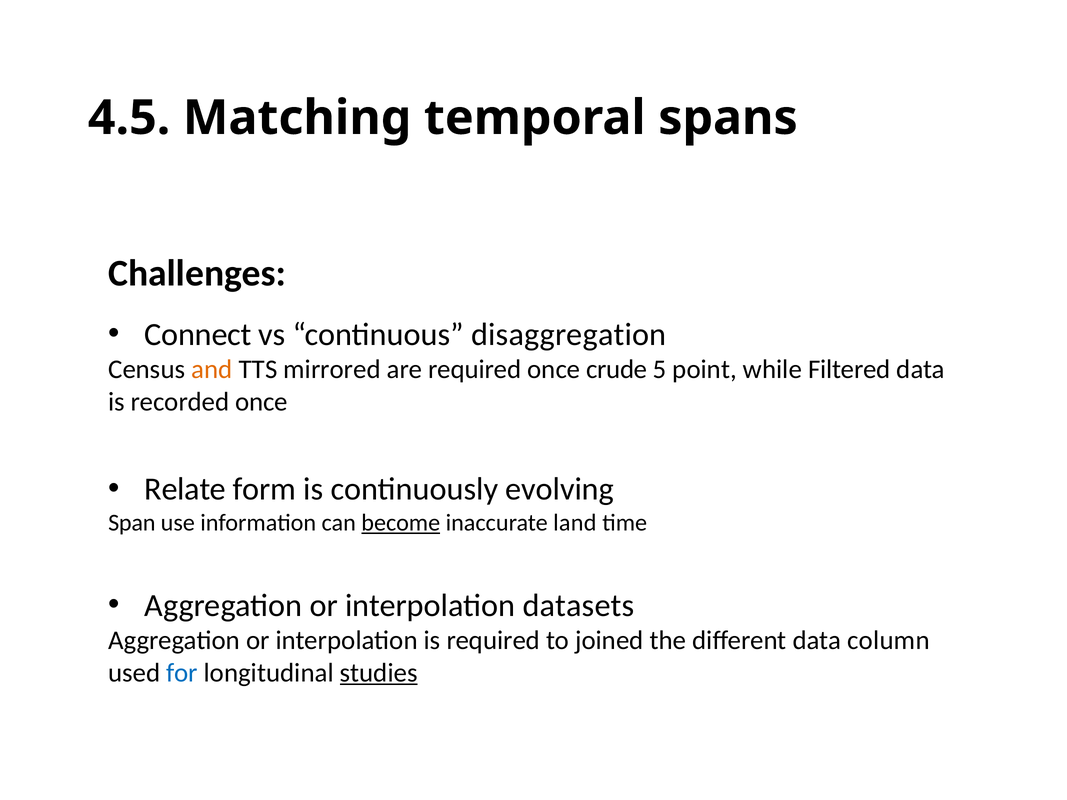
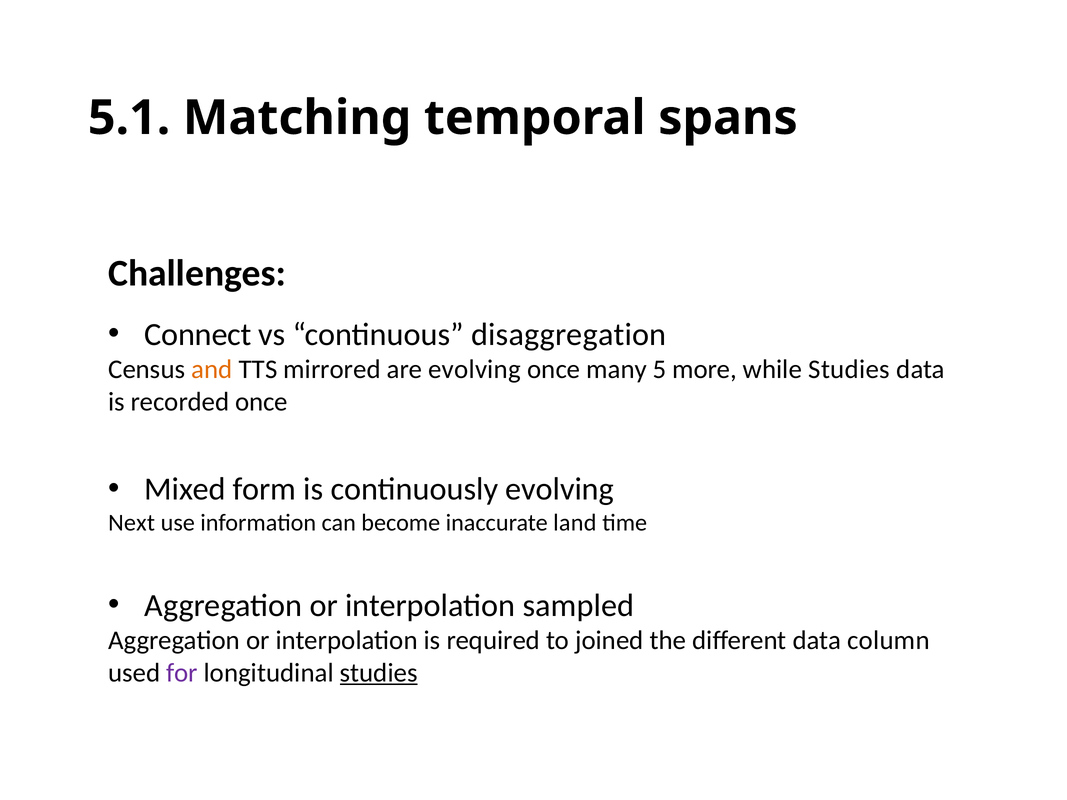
4.5: 4.5 -> 5.1
are required: required -> evolving
crude: crude -> many
point: point -> more
while Filtered: Filtered -> Studies
Relate: Relate -> Mixed
Span: Span -> Next
become underline: present -> none
datasets: datasets -> sampled
for colour: blue -> purple
